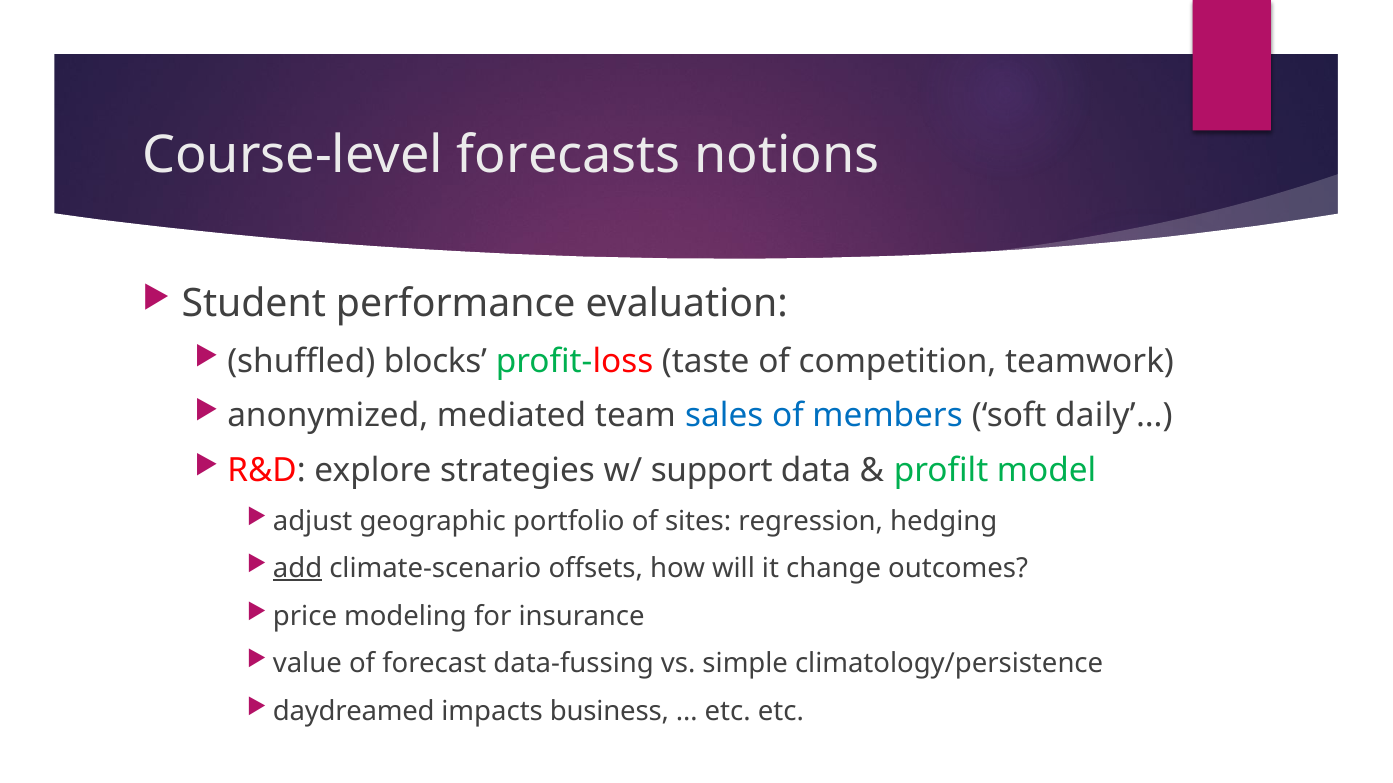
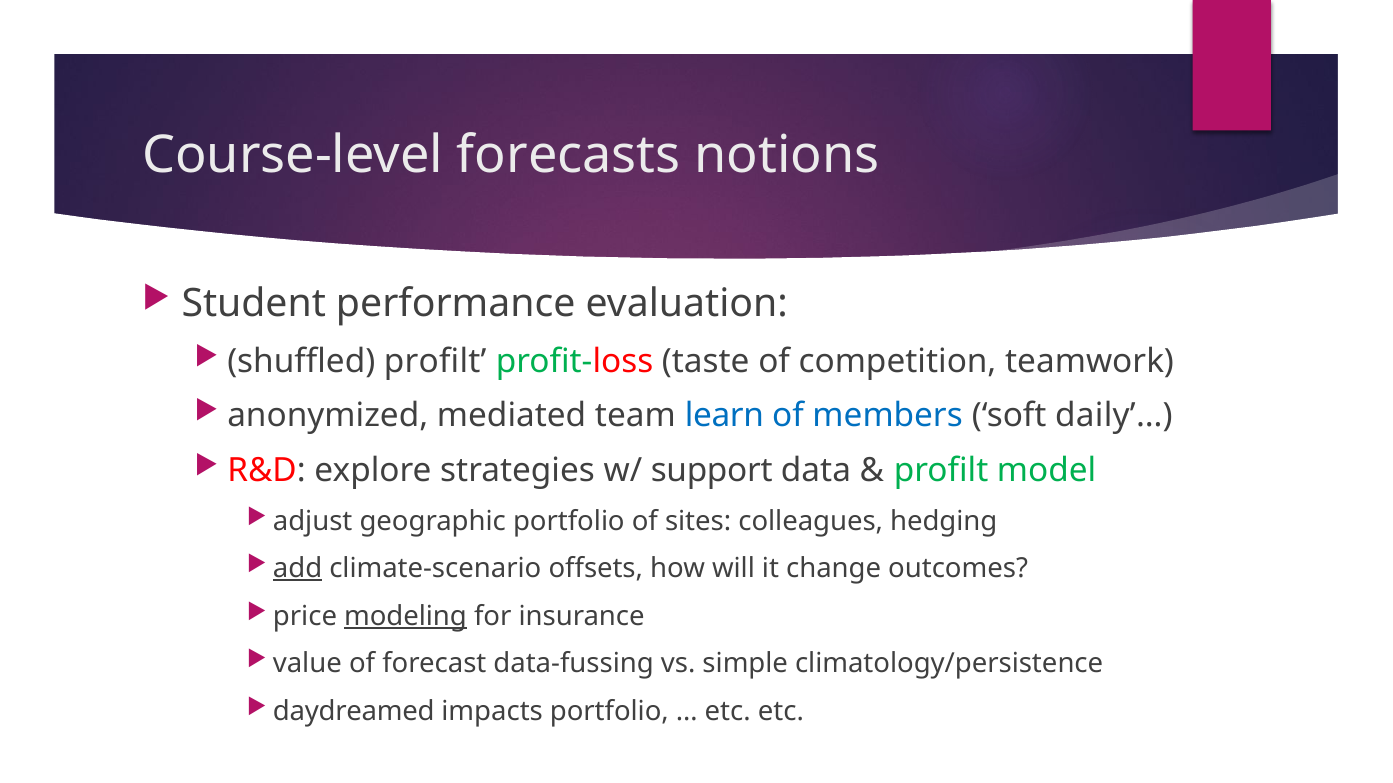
shuffled blocks: blocks -> profilt
sales: sales -> learn
regression: regression -> colleagues
modeling underline: none -> present
impacts business: business -> portfolio
